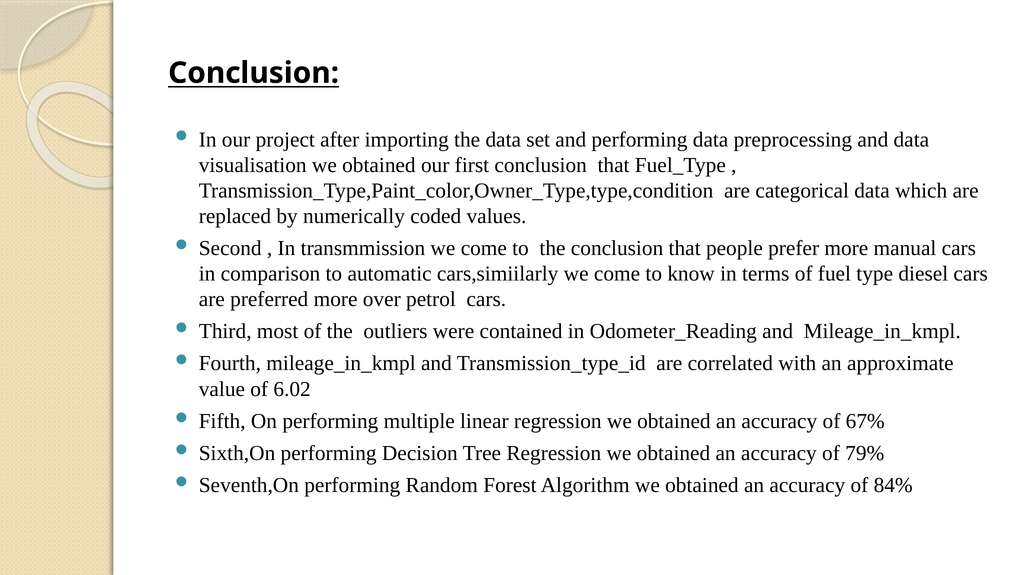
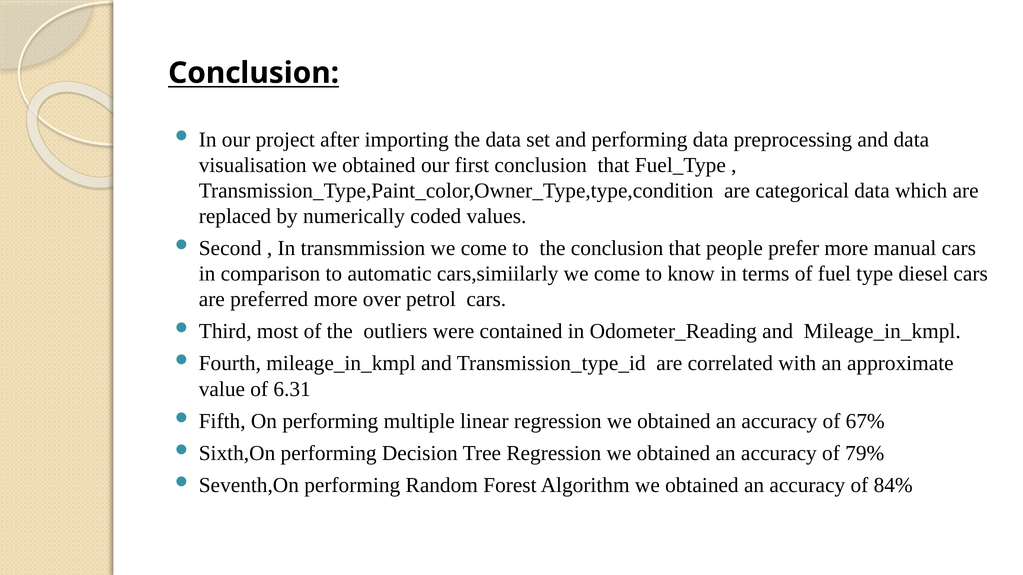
6.02: 6.02 -> 6.31
